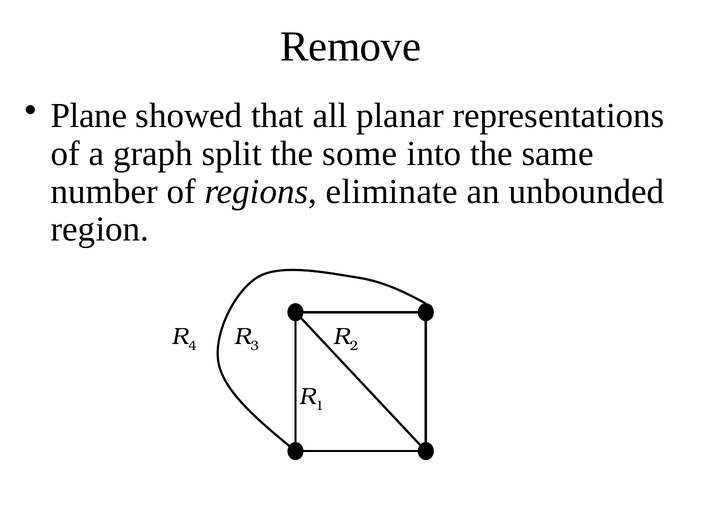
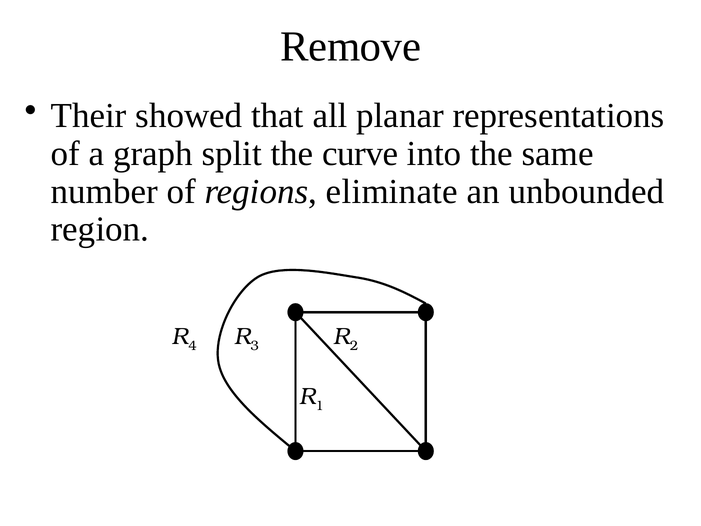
Plane: Plane -> Their
some: some -> curve
